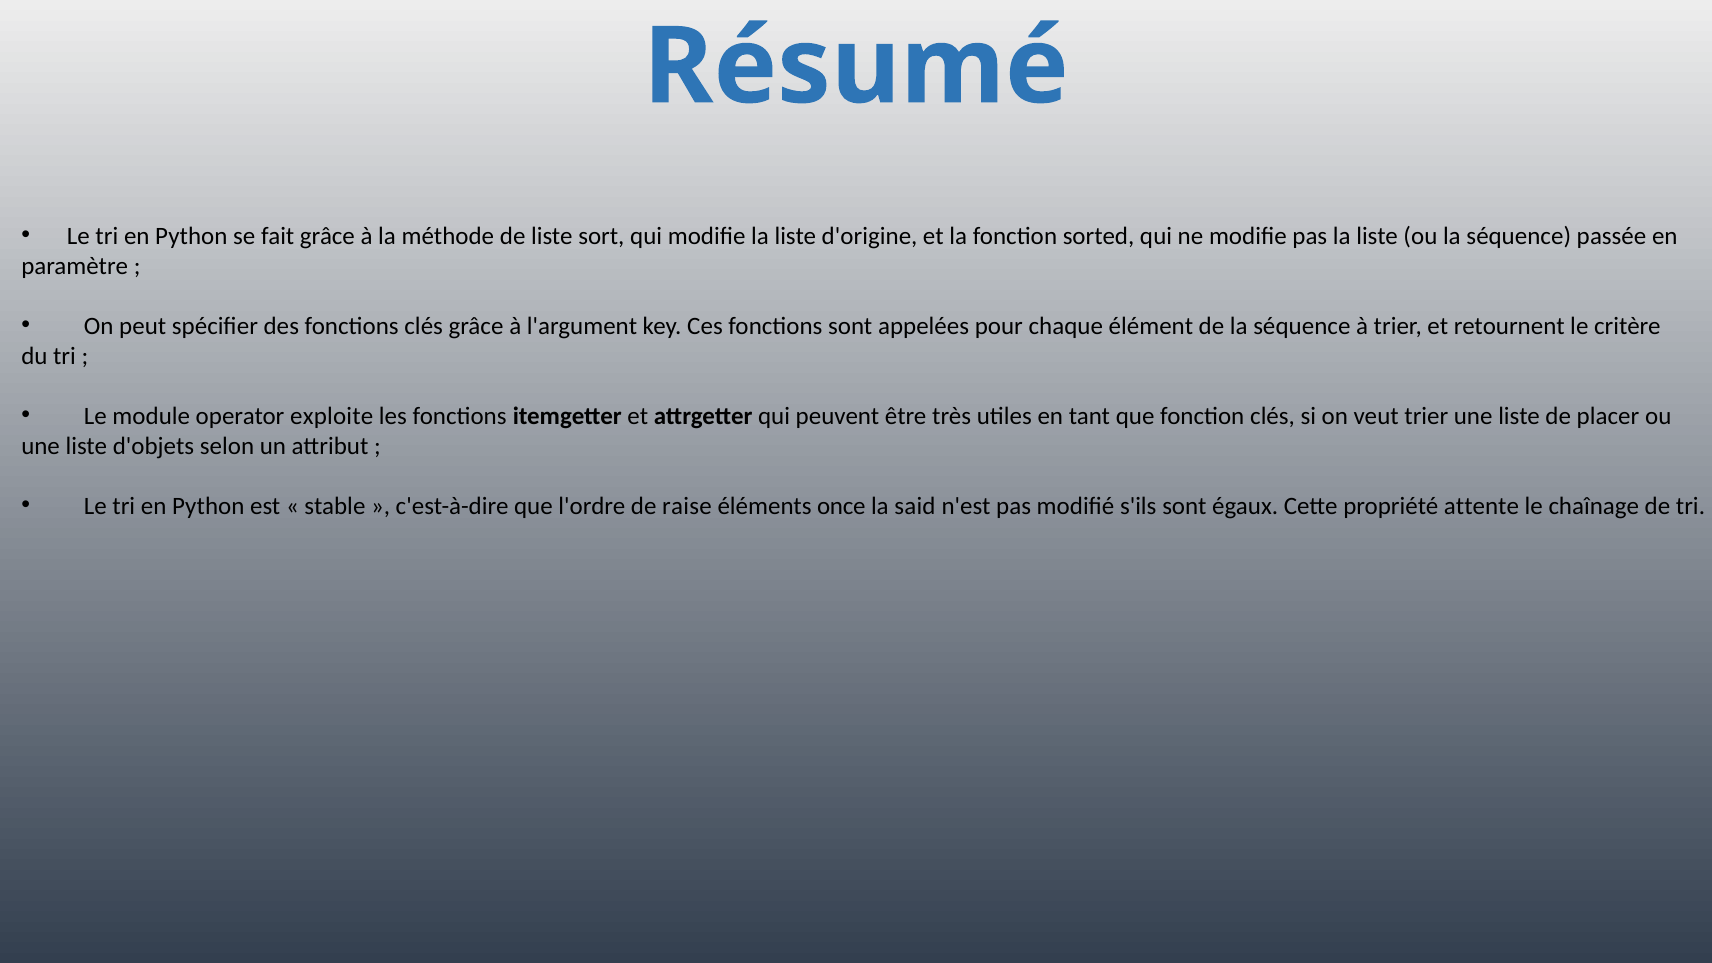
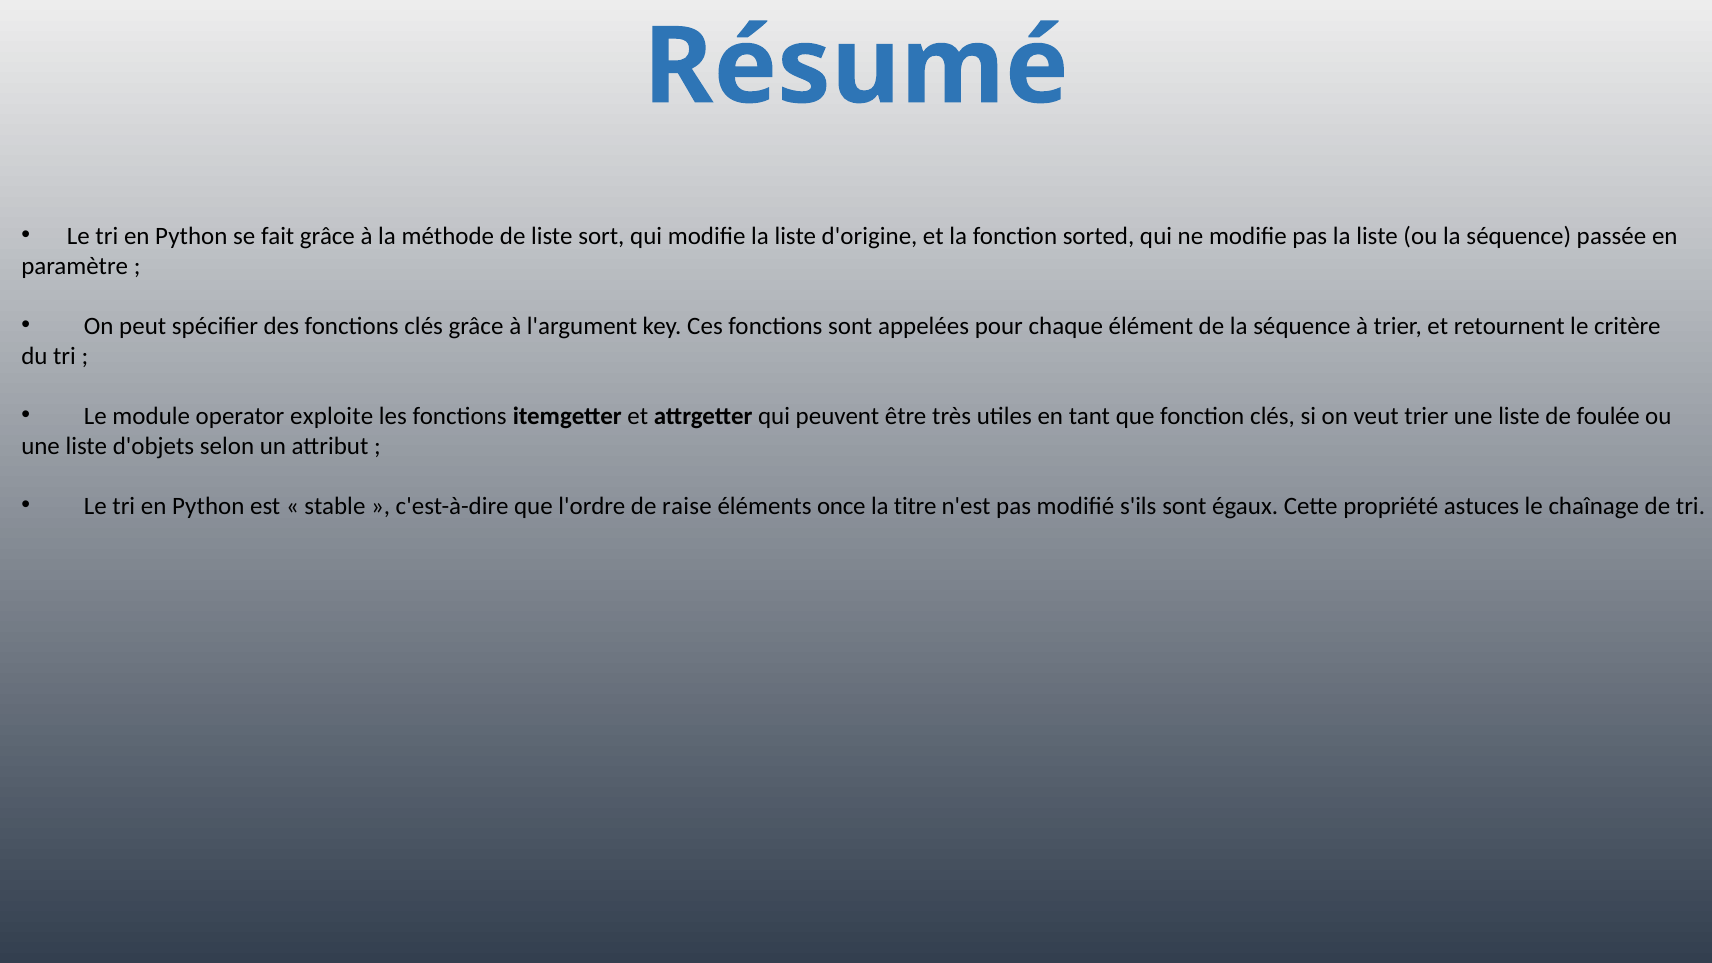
placer: placer -> foulée
said: said -> titre
attente: attente -> astuces
